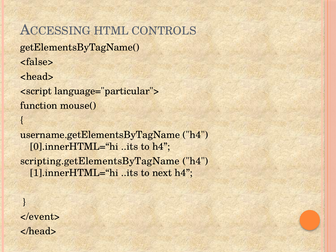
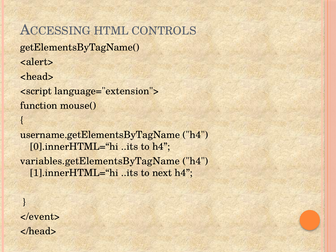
<false>: <false> -> <alert>
language="particular">: language="particular"> -> language="extension">
scripting.getElementsByTagName: scripting.getElementsByTagName -> variables.getElementsByTagName
